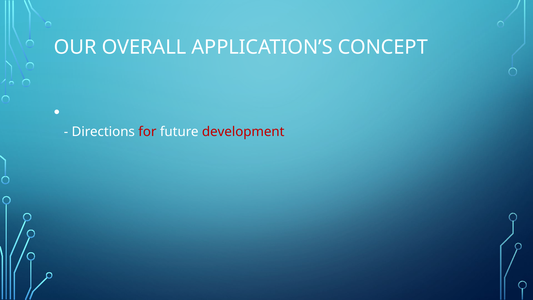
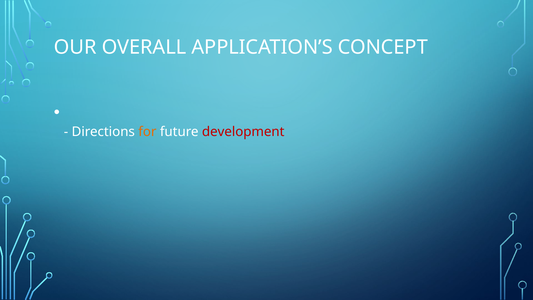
for colour: red -> orange
